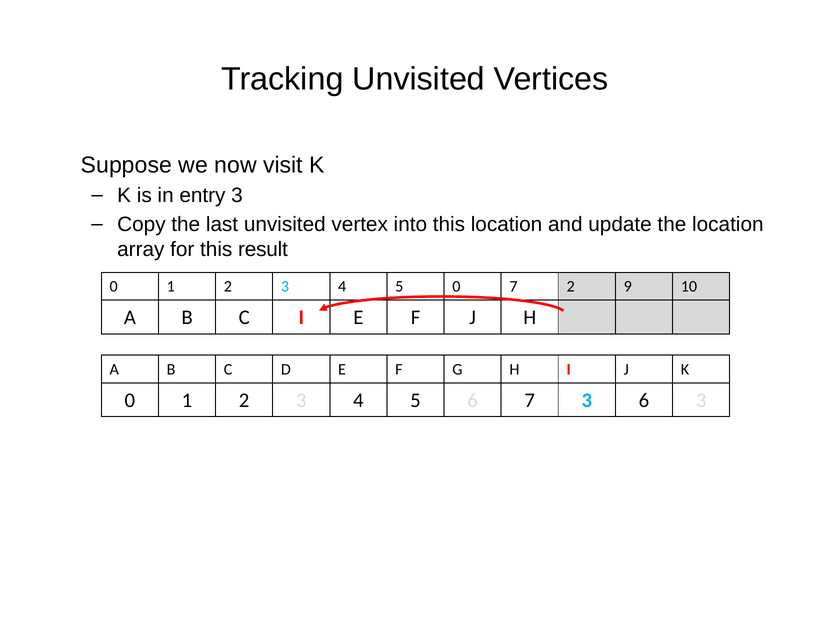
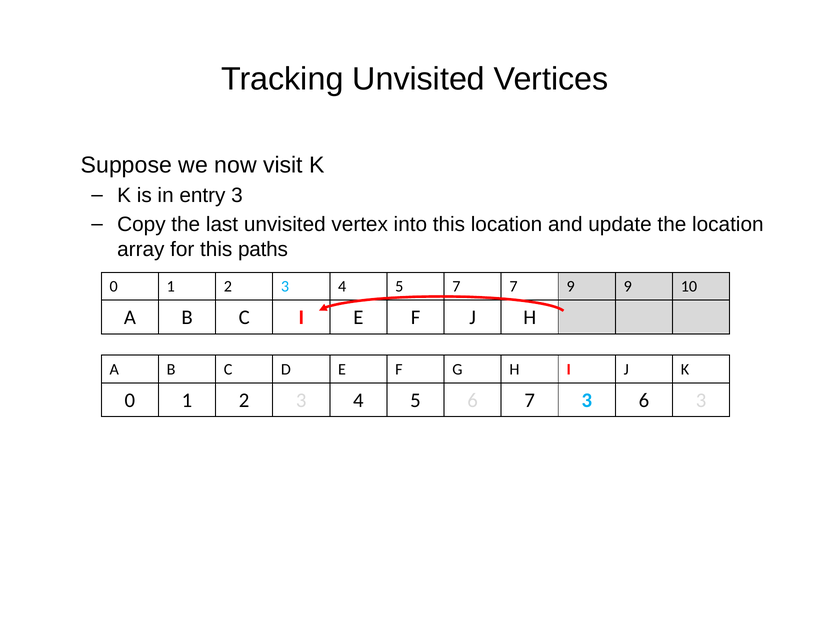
result: result -> paths
5 0: 0 -> 7
7 2: 2 -> 9
